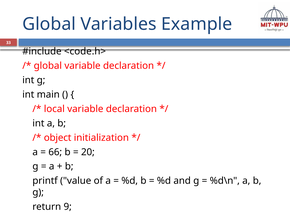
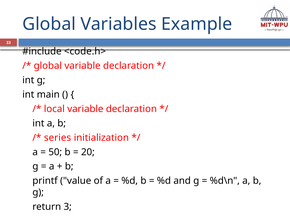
object: object -> series
66: 66 -> 50
9: 9 -> 3
